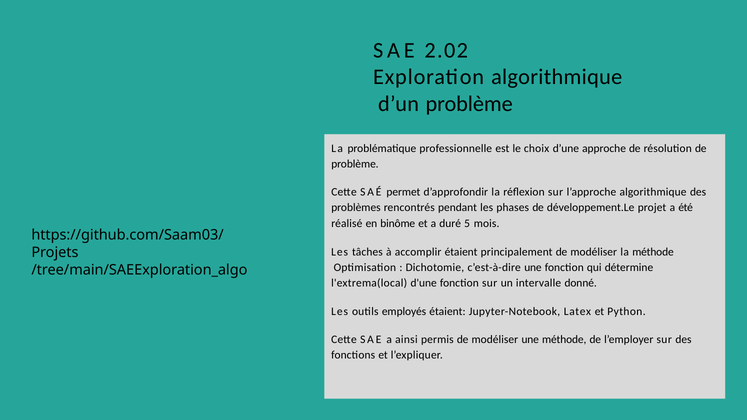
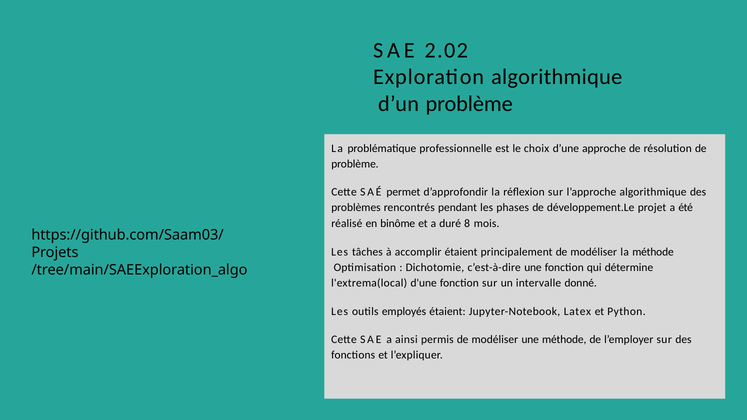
5: 5 -> 8
